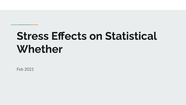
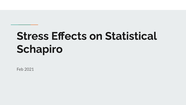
Whether: Whether -> Schapiro
